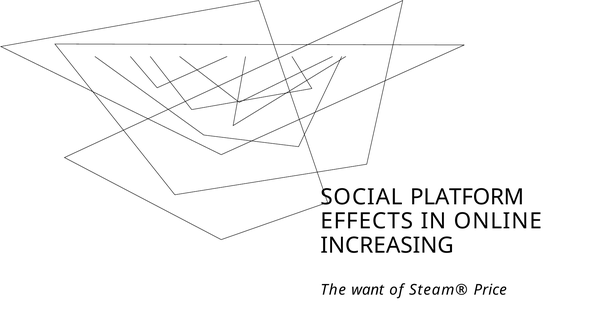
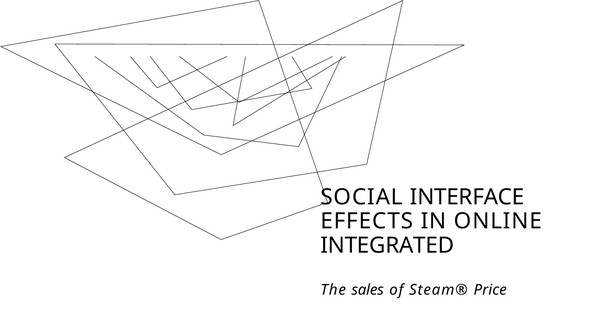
PLATFORM: PLATFORM -> INTERFACE
INCREASING: INCREASING -> INTEGRATED
want: want -> sales
